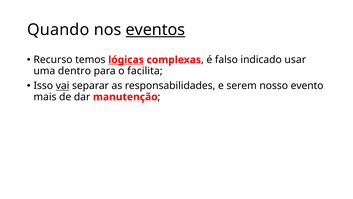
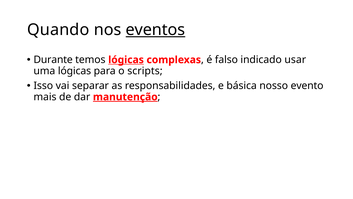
Recurso: Recurso -> Durante
uma dentro: dentro -> lógicas
facilita: facilita -> scripts
vai underline: present -> none
serem: serem -> básica
manutenção underline: none -> present
